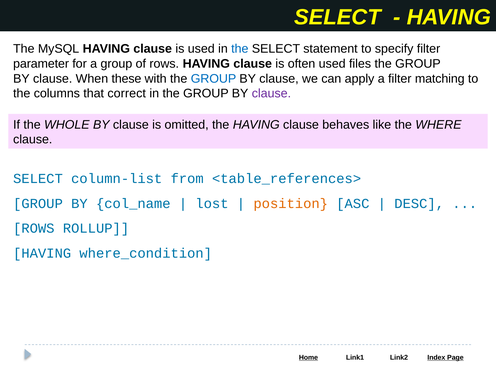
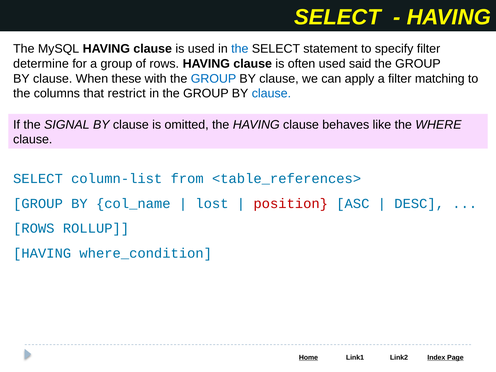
parameter: parameter -> determine
files: files -> said
correct: correct -> restrict
clause at (271, 94) colour: purple -> blue
WHOLE: WHOLE -> SIGNAL
position colour: orange -> red
